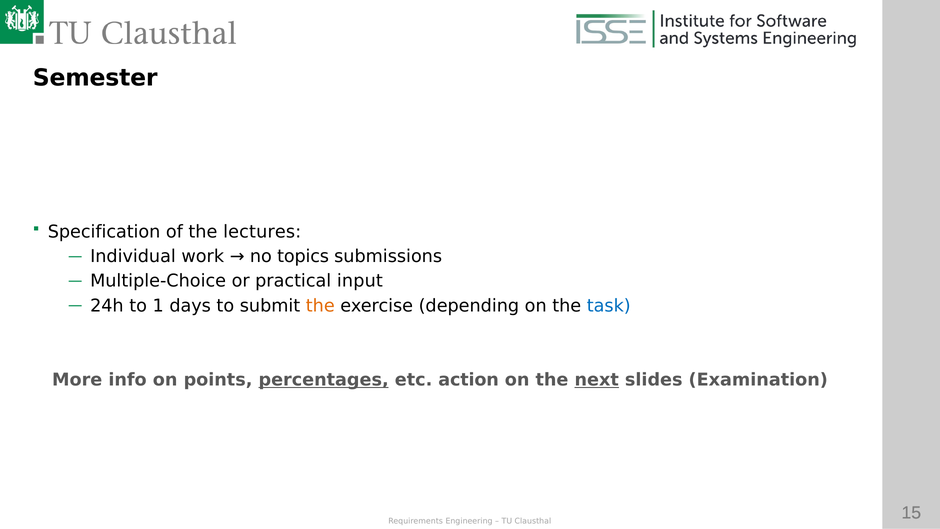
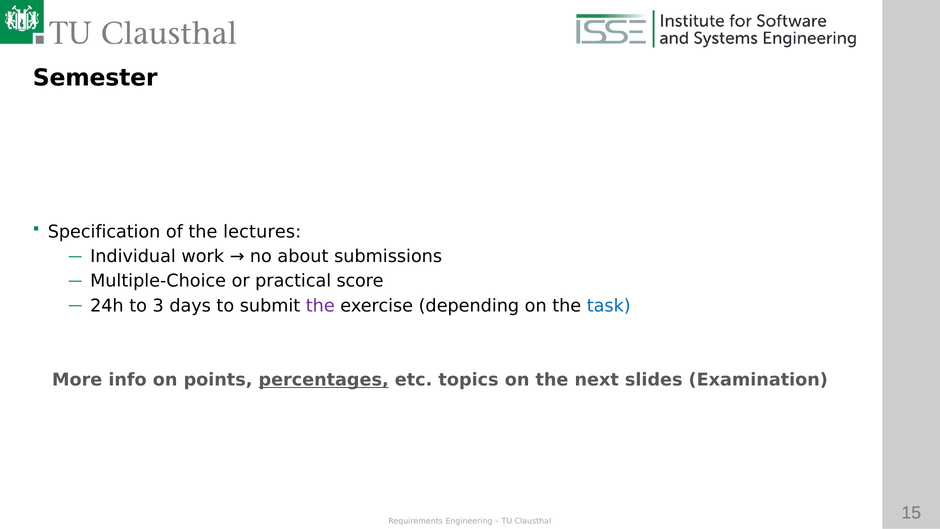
topics: topics -> about
input: input -> score
1: 1 -> 3
the at (320, 306) colour: orange -> purple
action: action -> topics
next underline: present -> none
